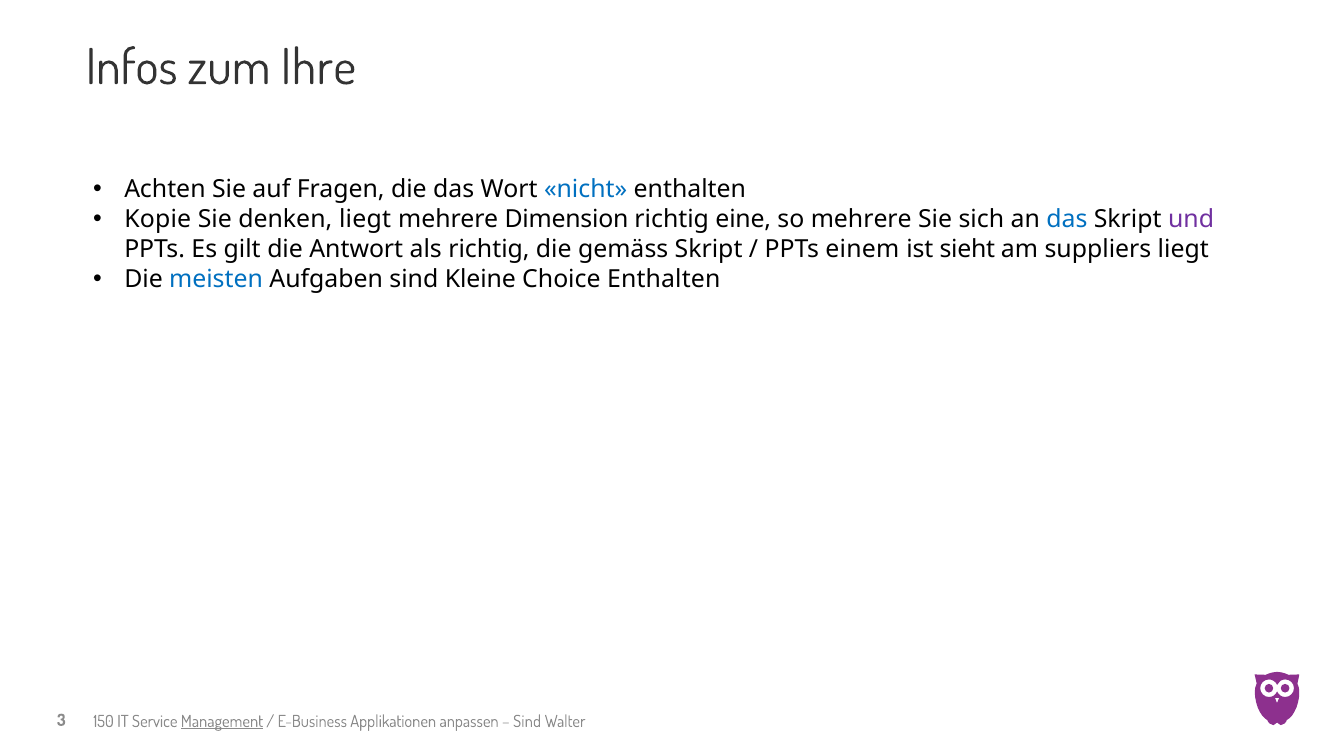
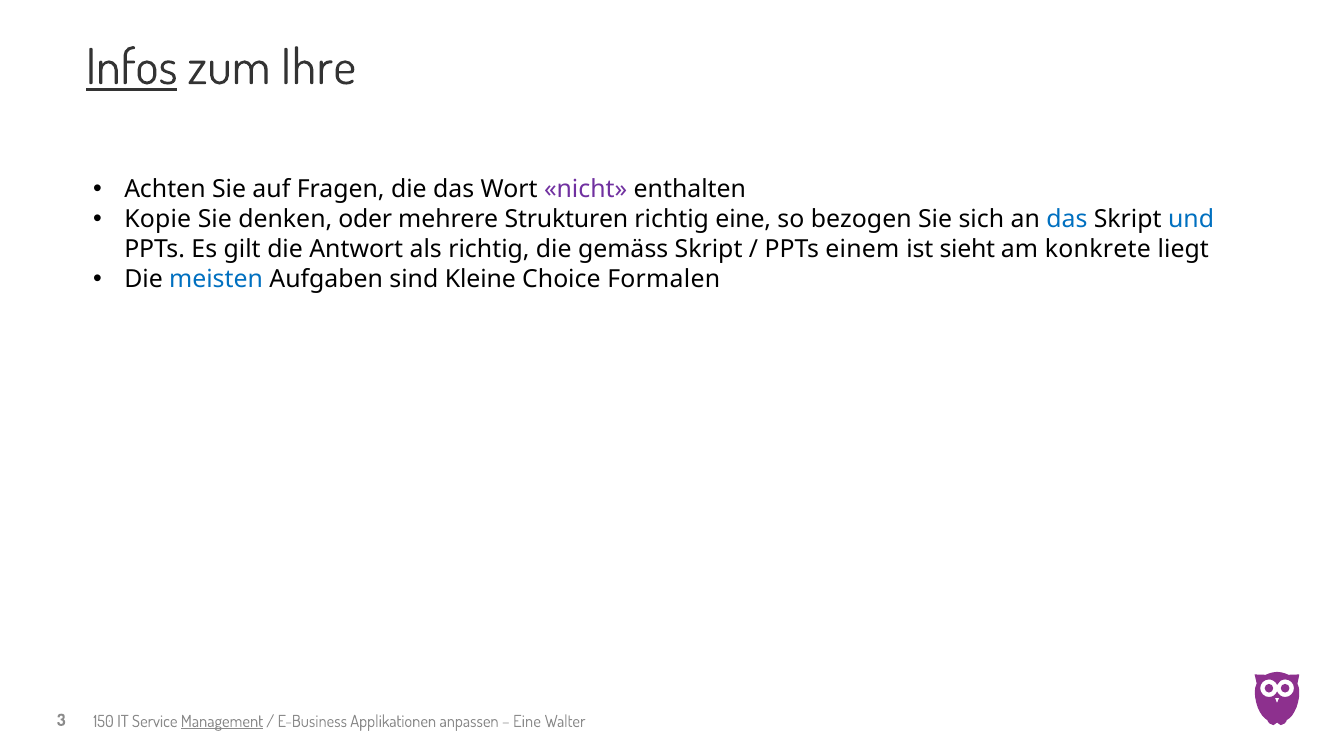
Infos underline: none -> present
nicht colour: blue -> purple
denken liegt: liegt -> oder
Dimension: Dimension -> Strukturen
so mehrere: mehrere -> bezogen
und colour: purple -> blue
suppliers: suppliers -> konkrete
Choice Enthalten: Enthalten -> Formalen
Sind at (527, 721): Sind -> Eine
